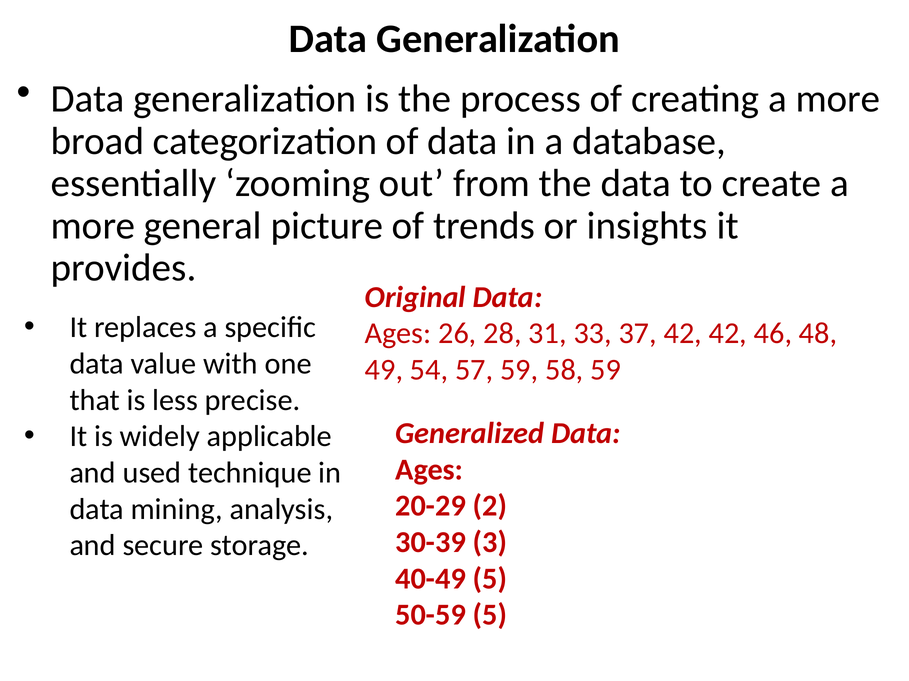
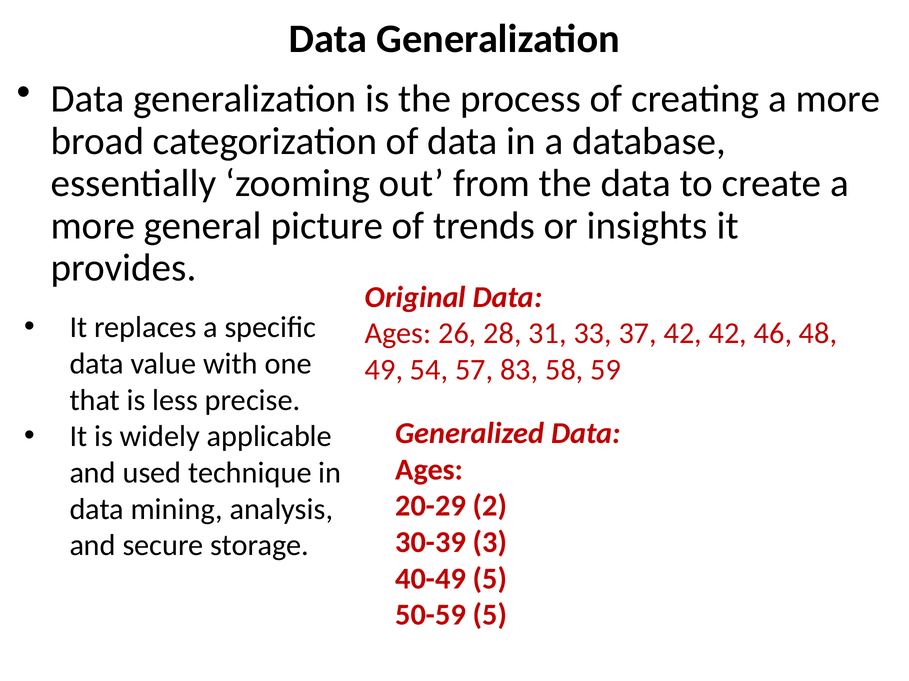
57 59: 59 -> 83
